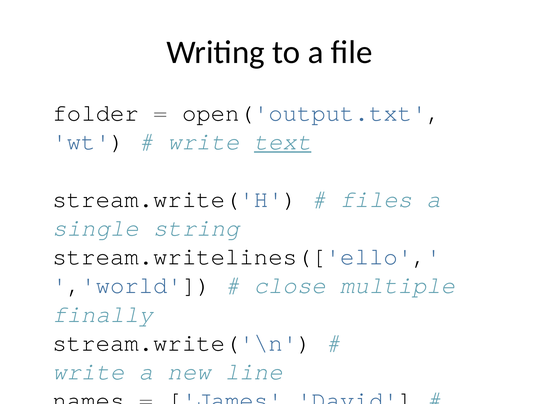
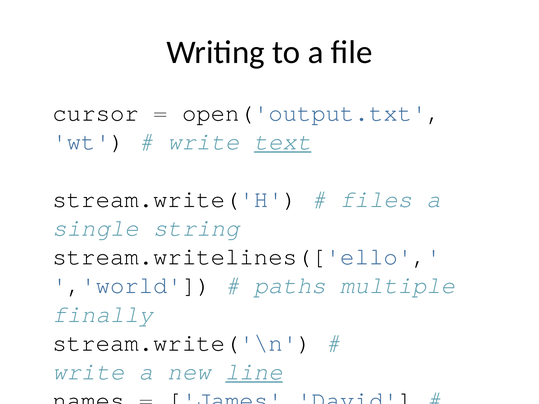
folder: folder -> cursor
close at (290, 286): close -> paths
line underline: none -> present
